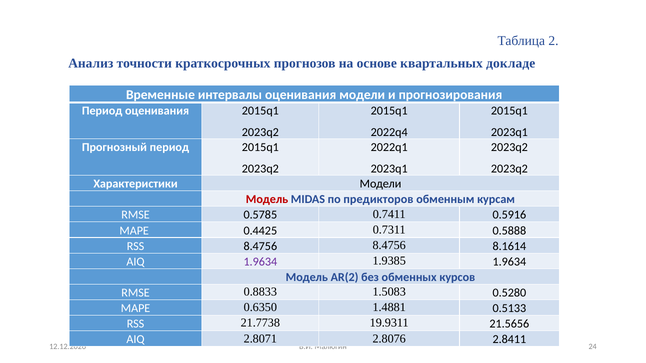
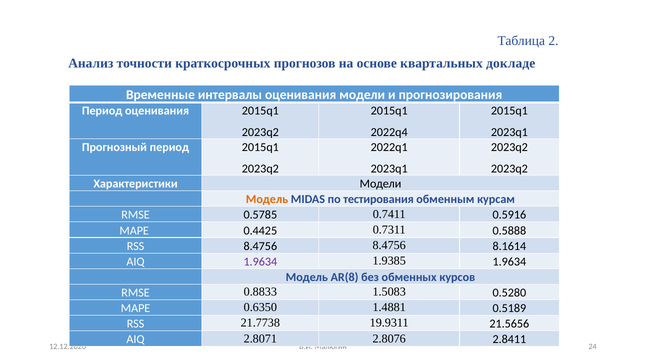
Модель at (267, 200) colour: red -> orange
предикторов: предикторов -> тестирования
AR(2: AR(2 -> AR(8
0.5133: 0.5133 -> 0.5189
